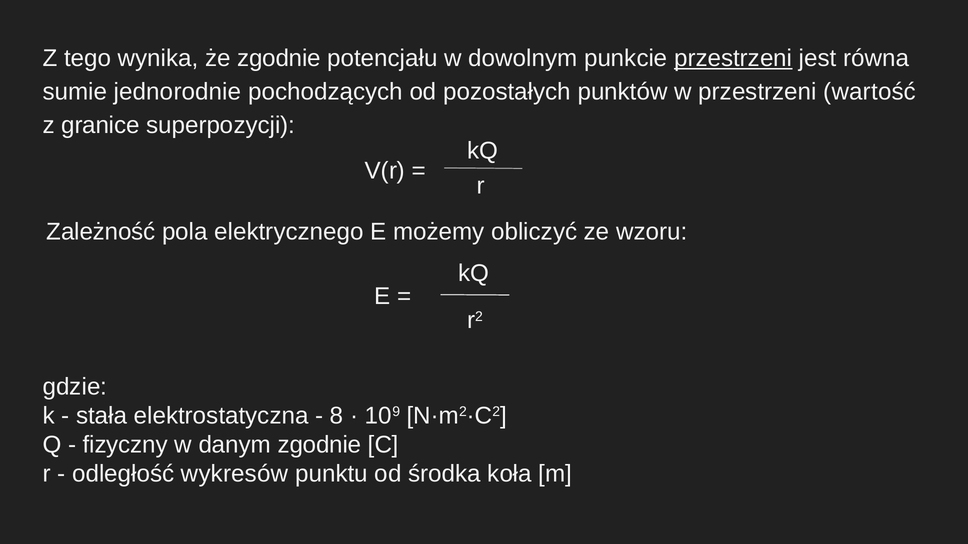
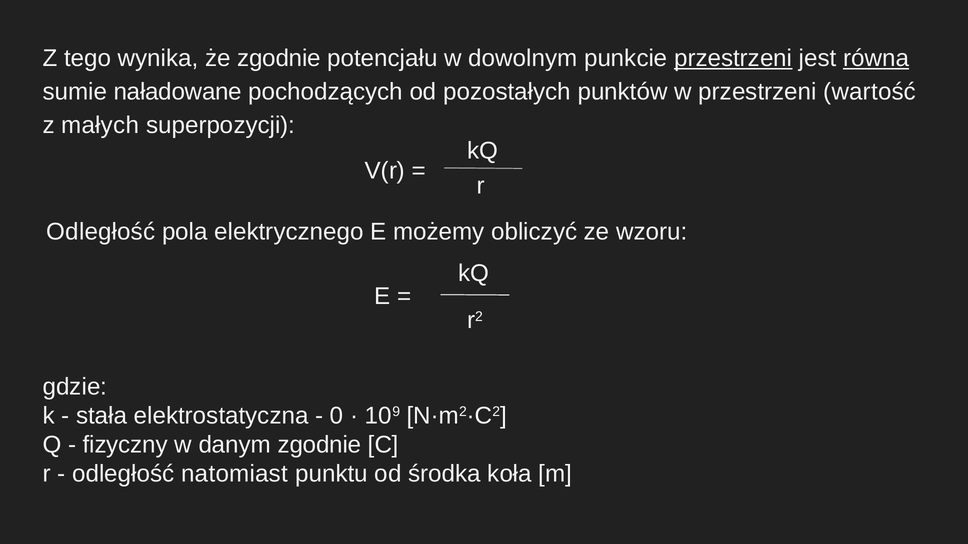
równa underline: none -> present
jednorodnie: jednorodnie -> naładowane
granice: granice -> małych
Zależność at (101, 232): Zależność -> Odległość
8: 8 -> 0
wykresów: wykresów -> natomiast
